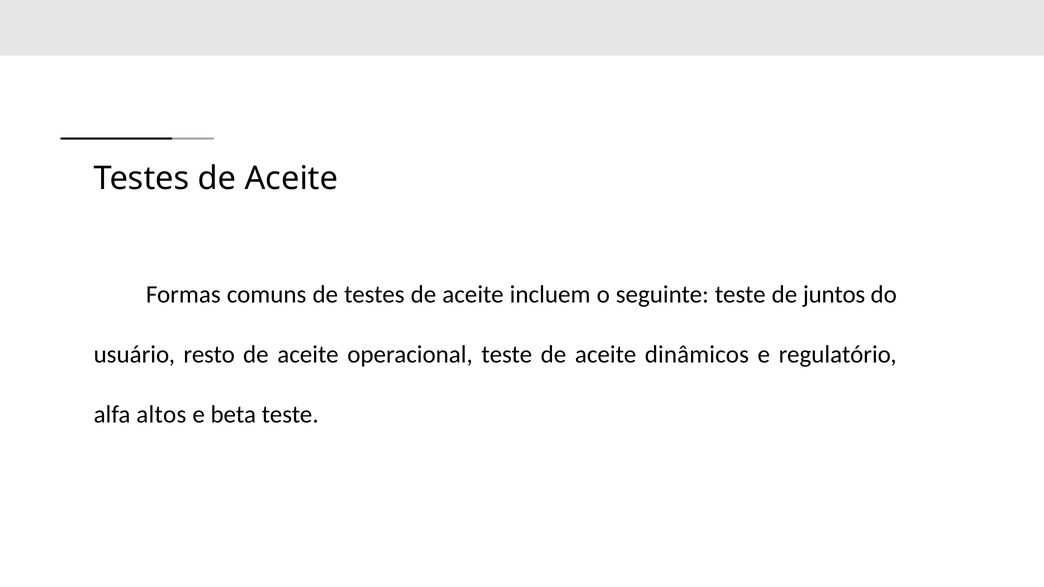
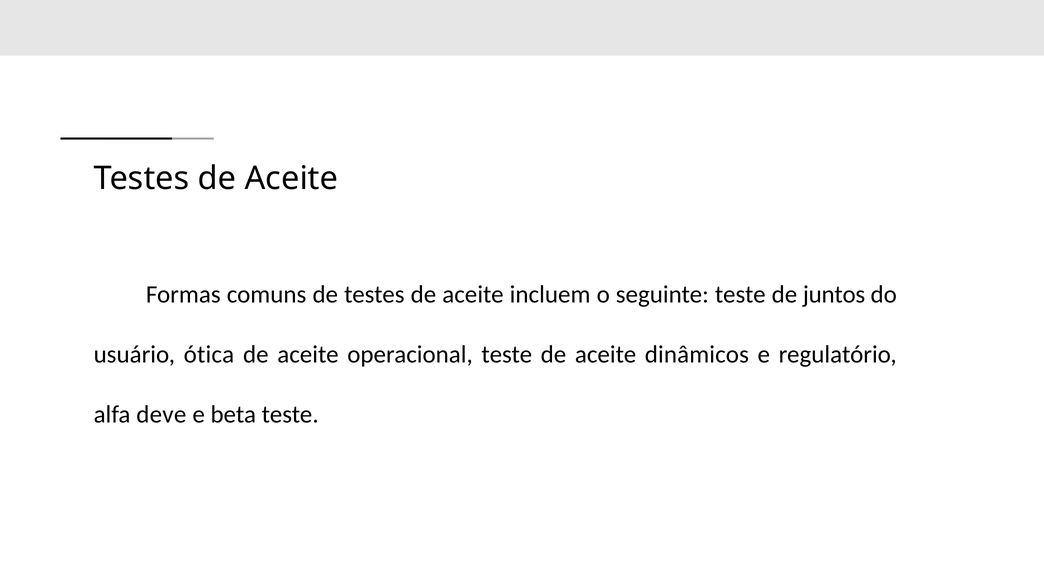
resto: resto -> ótica
altos: altos -> deve
